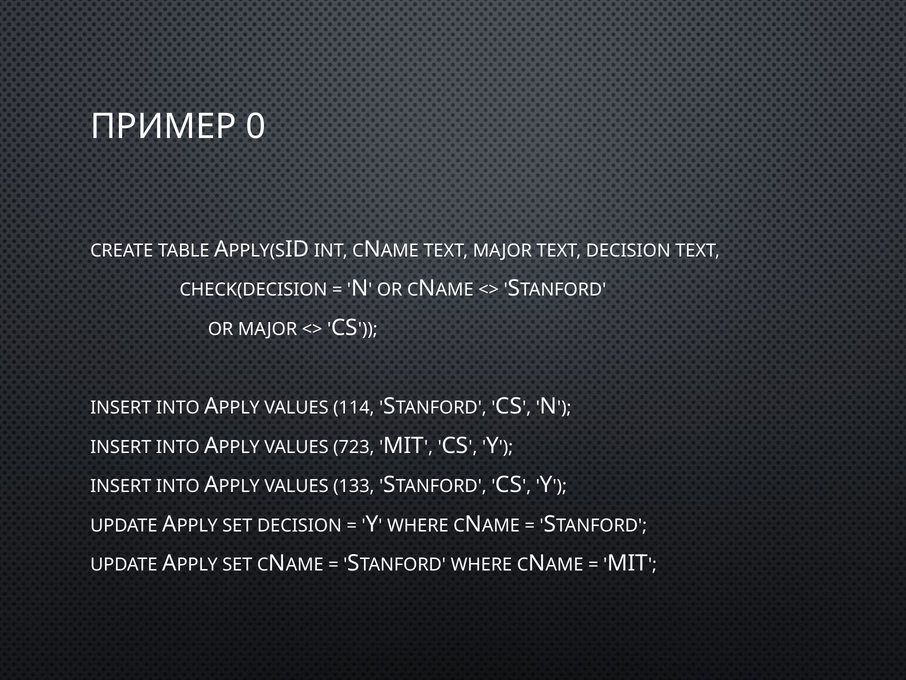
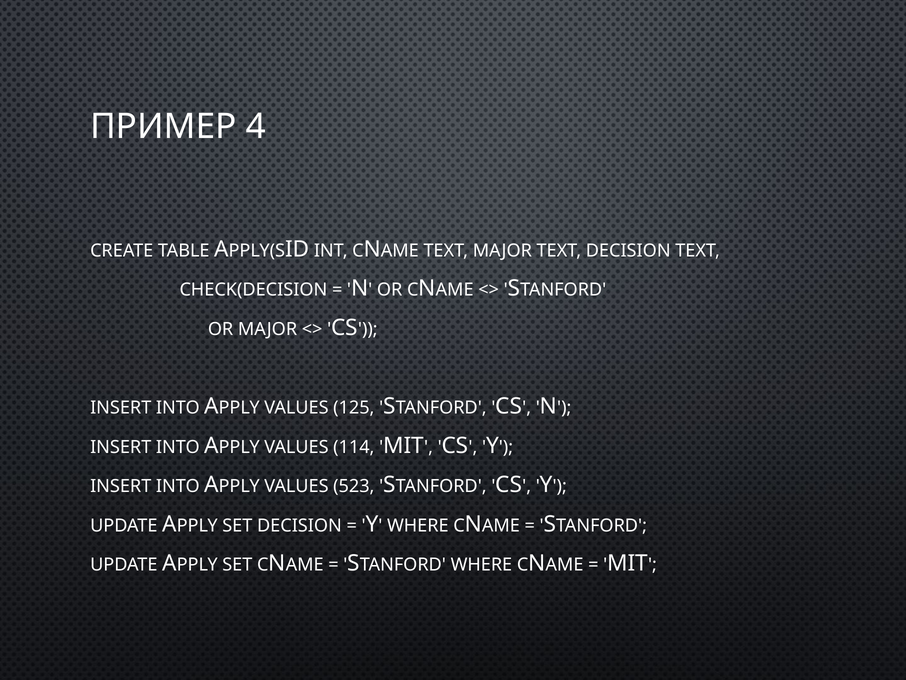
0: 0 -> 4
114: 114 -> 125
723: 723 -> 114
133: 133 -> 523
